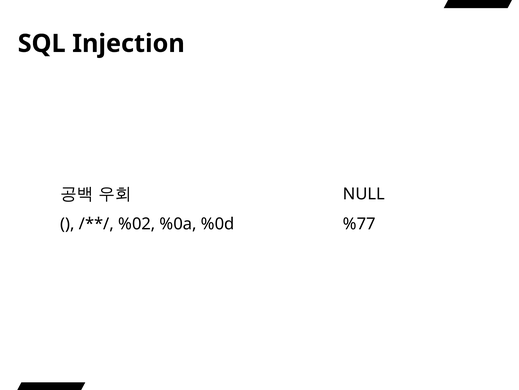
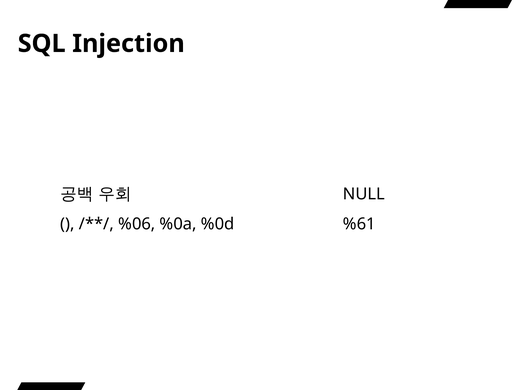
%02: %02 -> %06
%77: %77 -> %61
